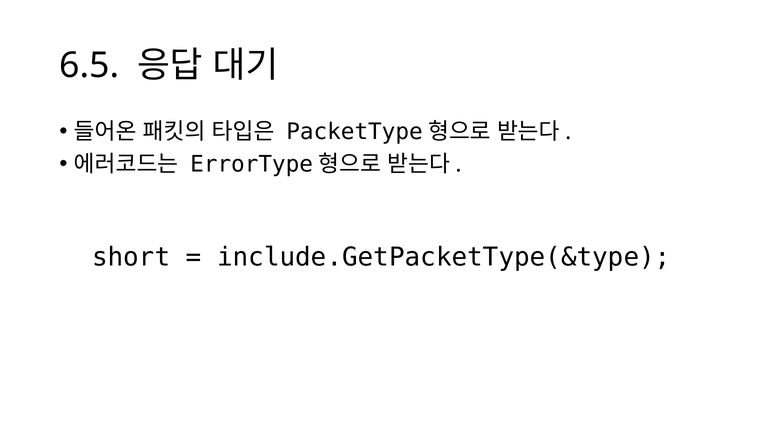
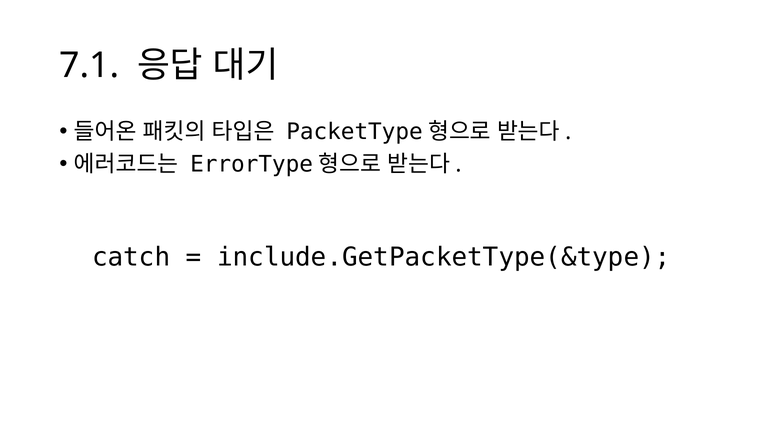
6.5: 6.5 -> 7.1
short: short -> catch
